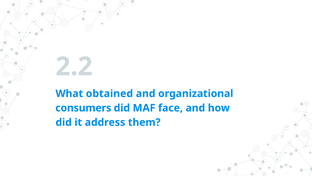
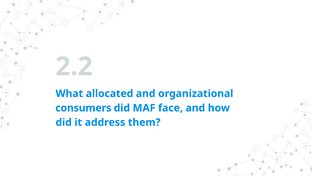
obtained: obtained -> allocated
